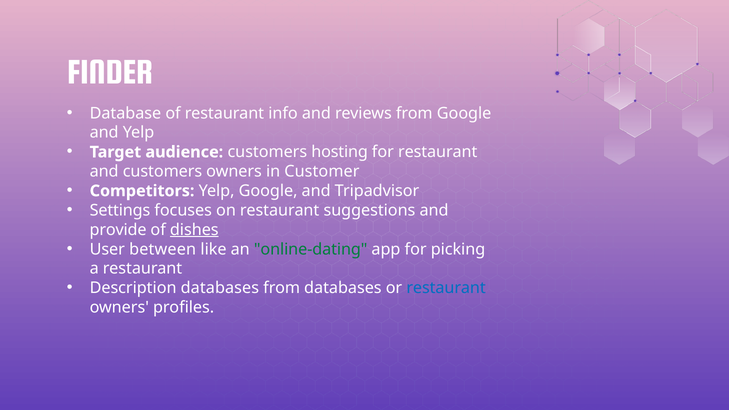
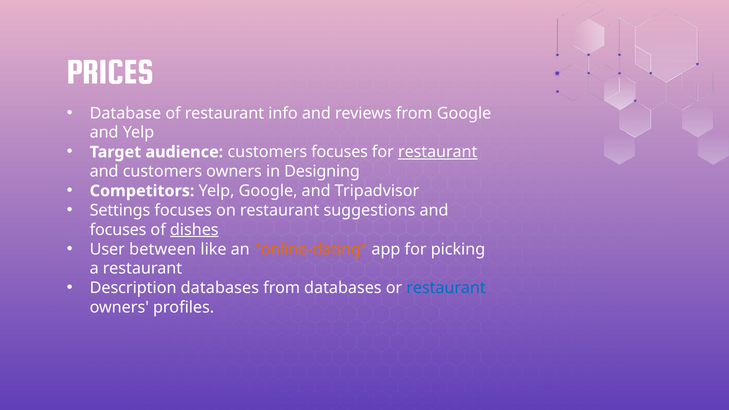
FINDER: FINDER -> PRICES
customers hosting: hosting -> focuses
restaurant at (438, 152) underline: none -> present
Customer: Customer -> Designing
provide at (118, 230): provide -> focuses
online-dating colour: green -> orange
